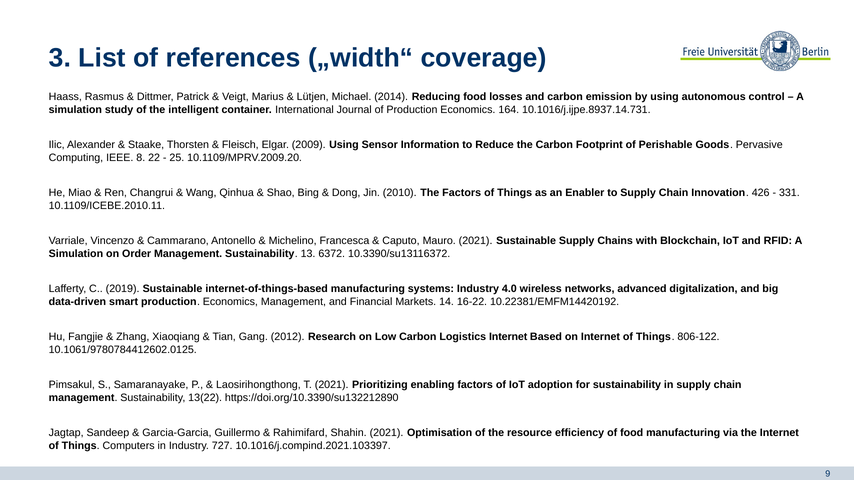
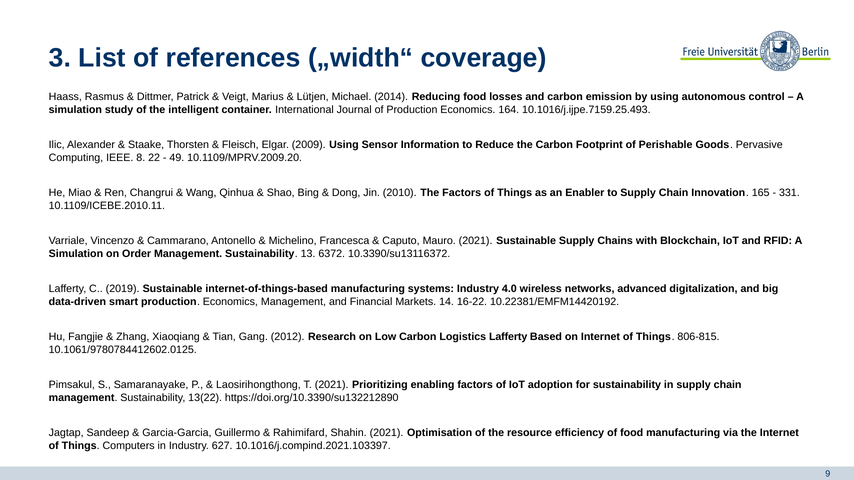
10.1016/j.ijpe.8937.14.731: 10.1016/j.ijpe.8937.14.731 -> 10.1016/j.ijpe.7159.25.493
25: 25 -> 49
426: 426 -> 165
Logistics Internet: Internet -> Lafferty
806-122: 806-122 -> 806-815
727: 727 -> 627
